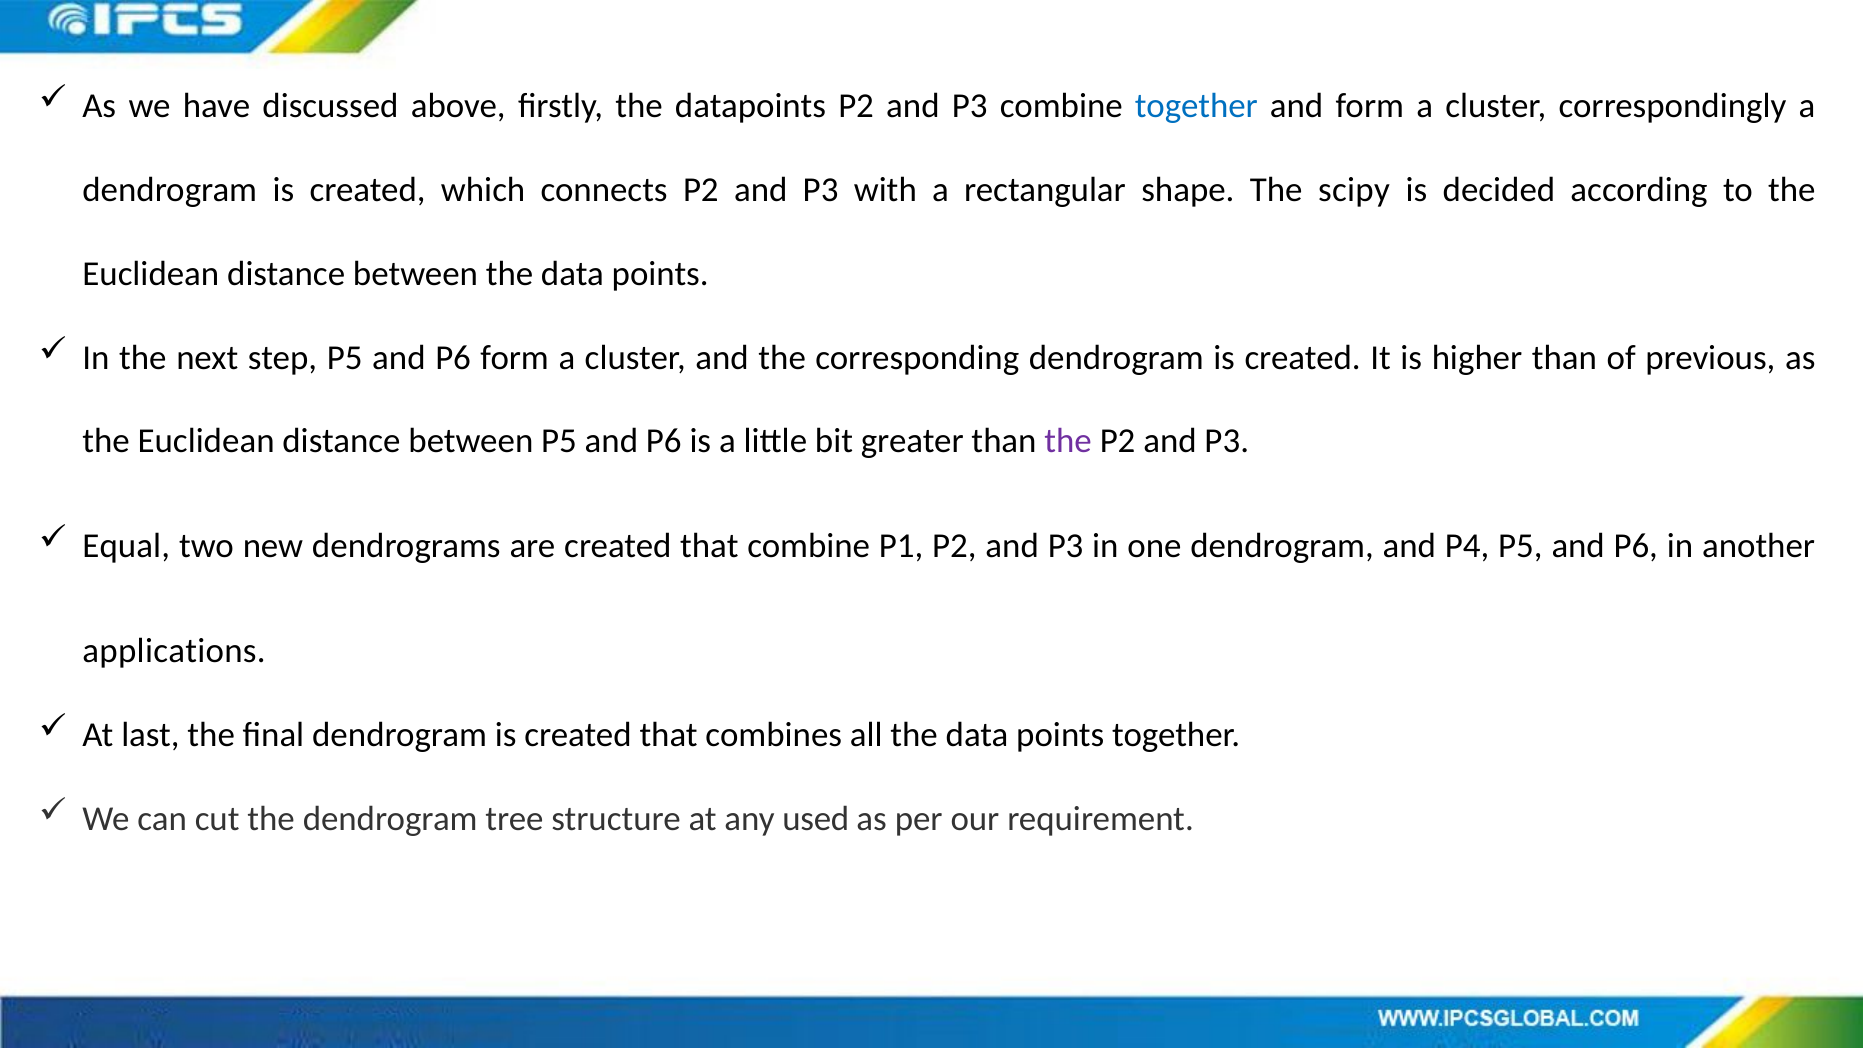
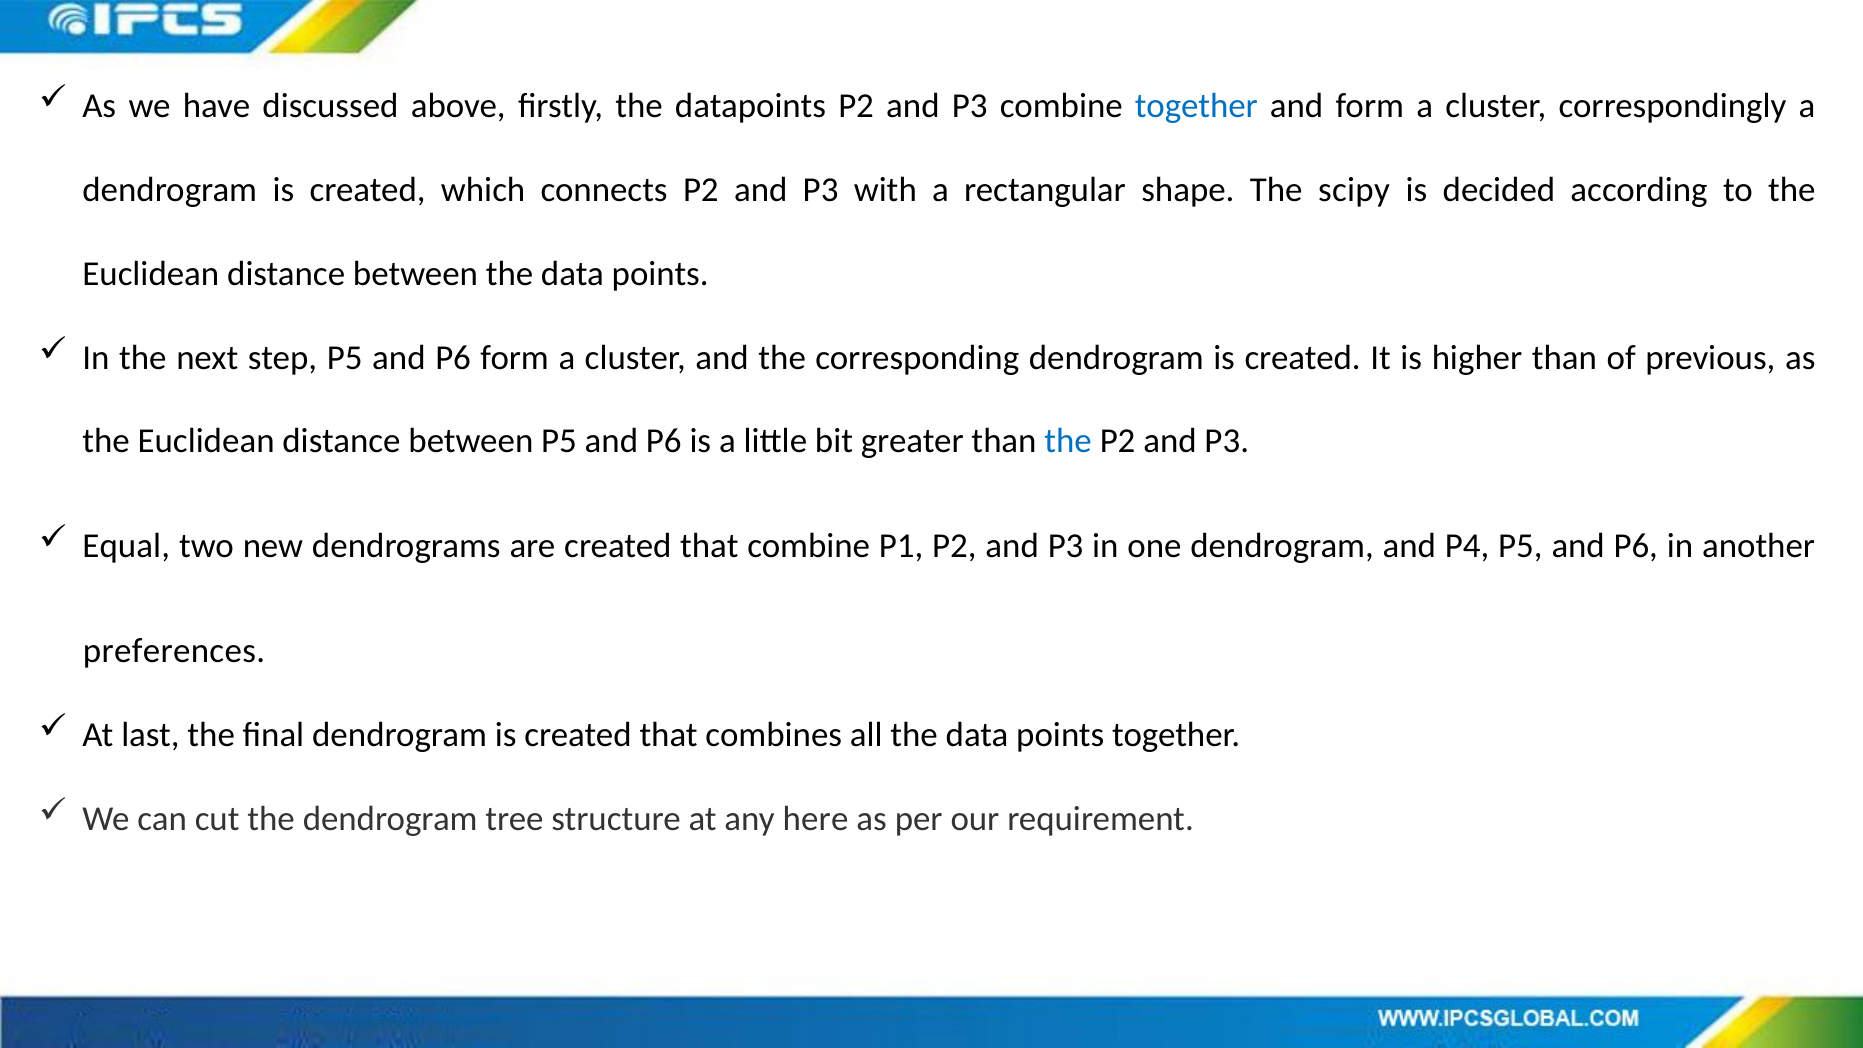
the at (1068, 441) colour: purple -> blue
applications: applications -> preferences
used: used -> here
